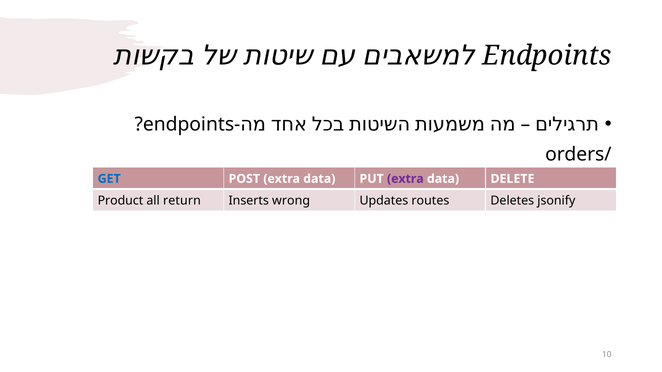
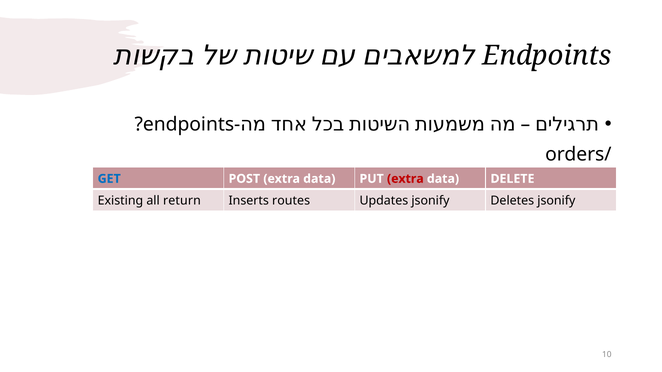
extra at (405, 179) colour: purple -> red
Product: Product -> Existing
wrong: wrong -> routes
Updates routes: routes -> jsonify
